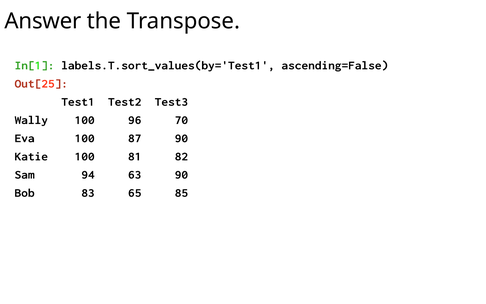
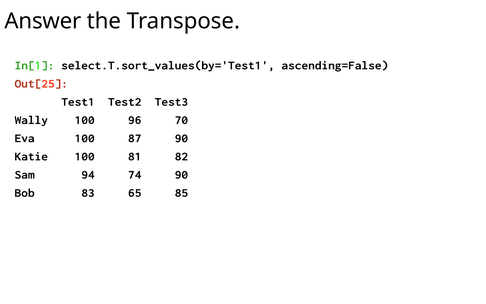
labels.T.sort_values(by='Test1: labels.T.sort_values(by='Test1 -> select.T.sort_values(by='Test1
63: 63 -> 74
